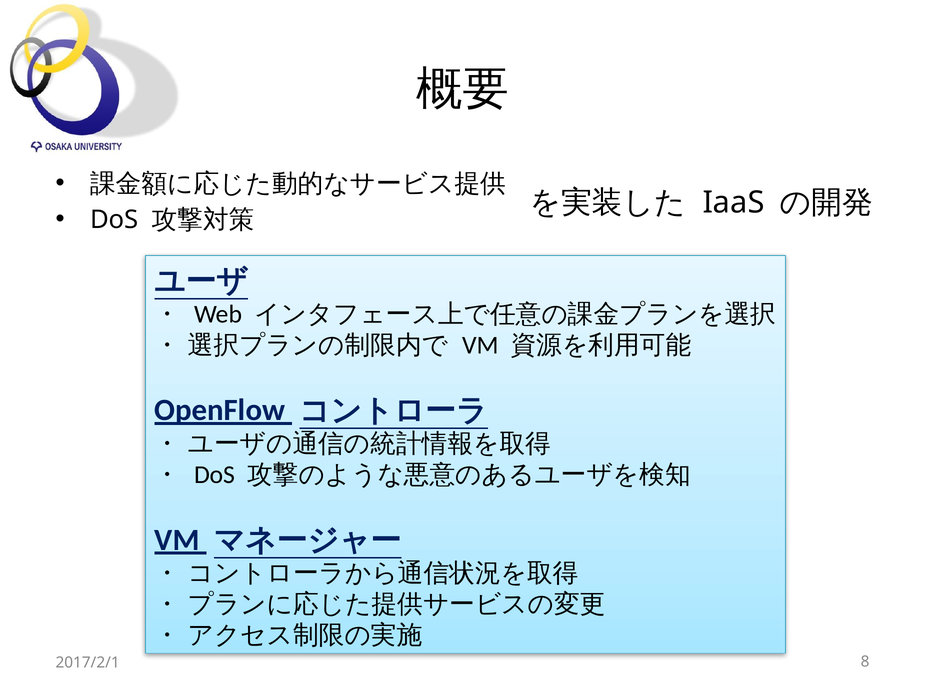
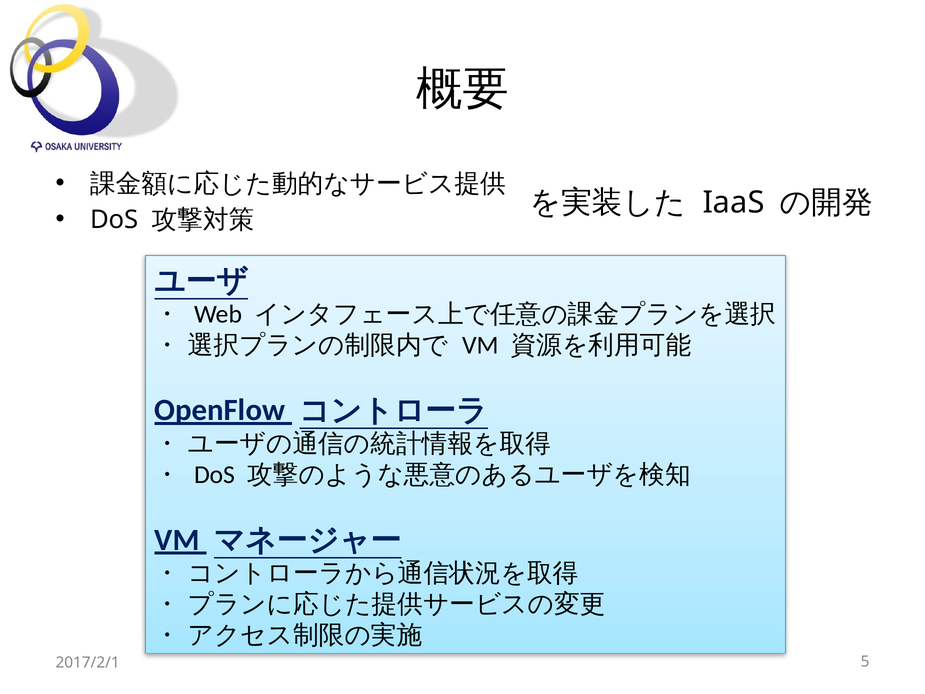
8: 8 -> 5
